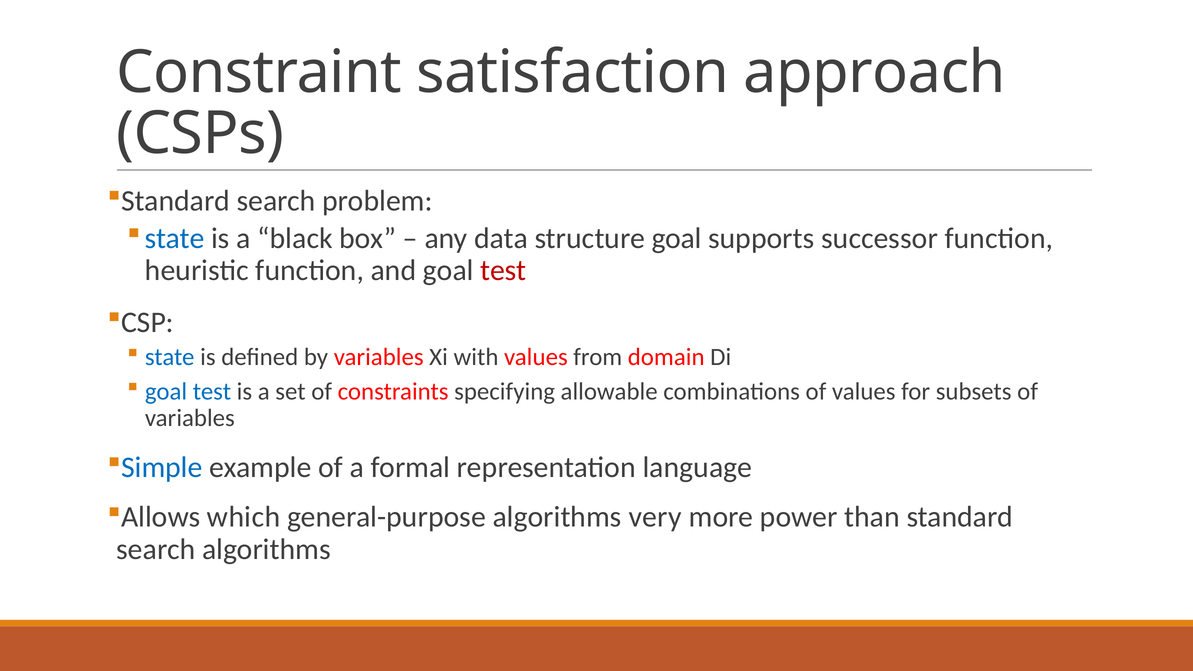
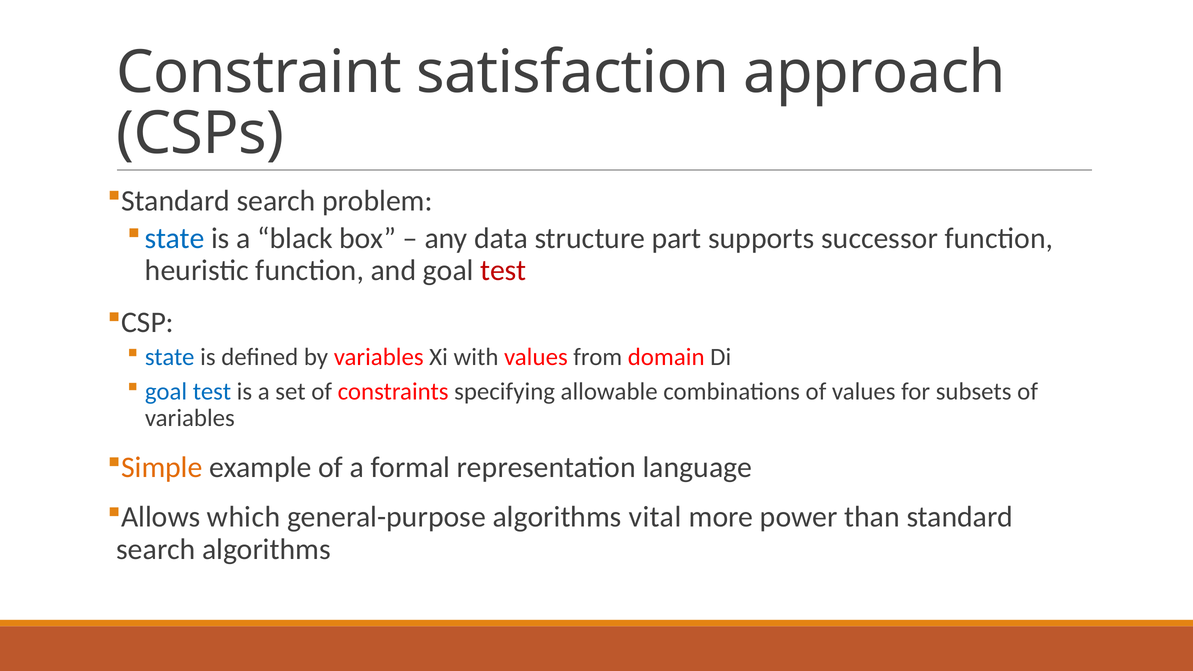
structure goal: goal -> part
Simple colour: blue -> orange
very: very -> vital
